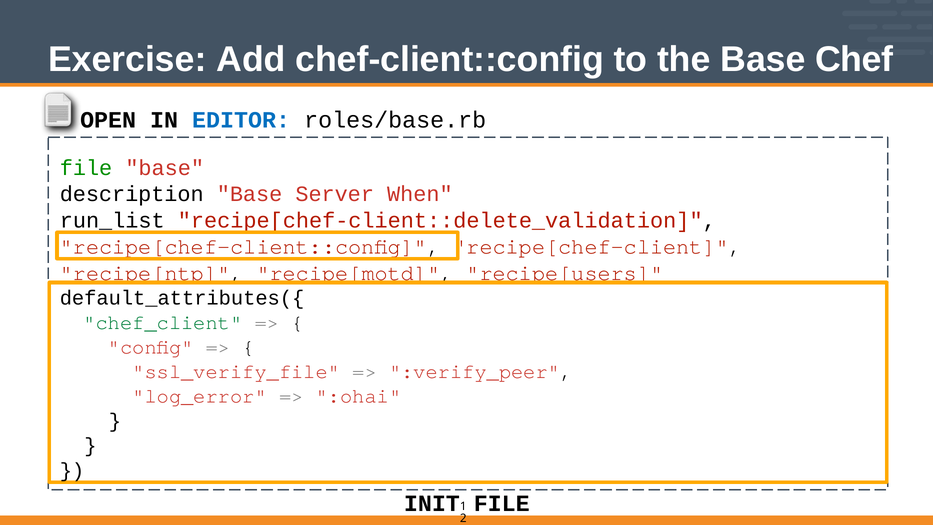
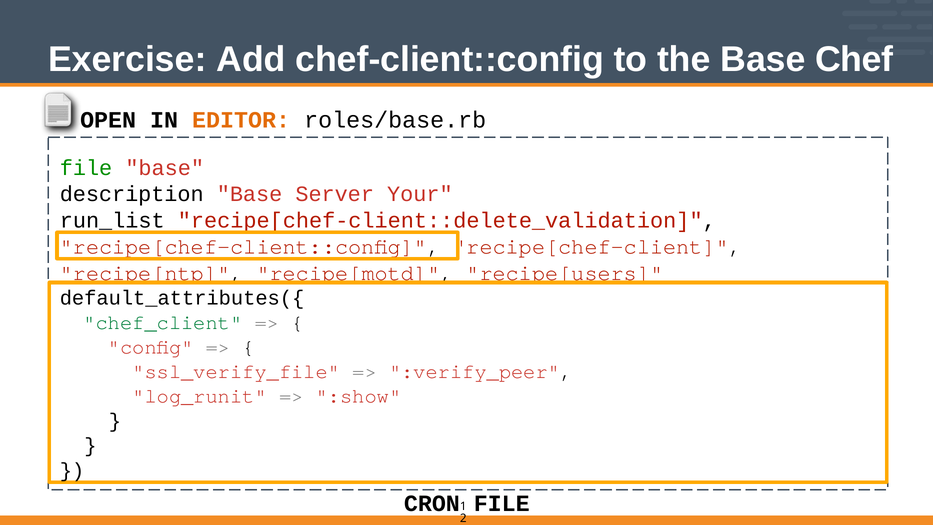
EDITOR colour: blue -> orange
When: When -> Your
log_error: log_error -> log_runit
:ohai: :ohai -> :show
INIT: INIT -> CRON
